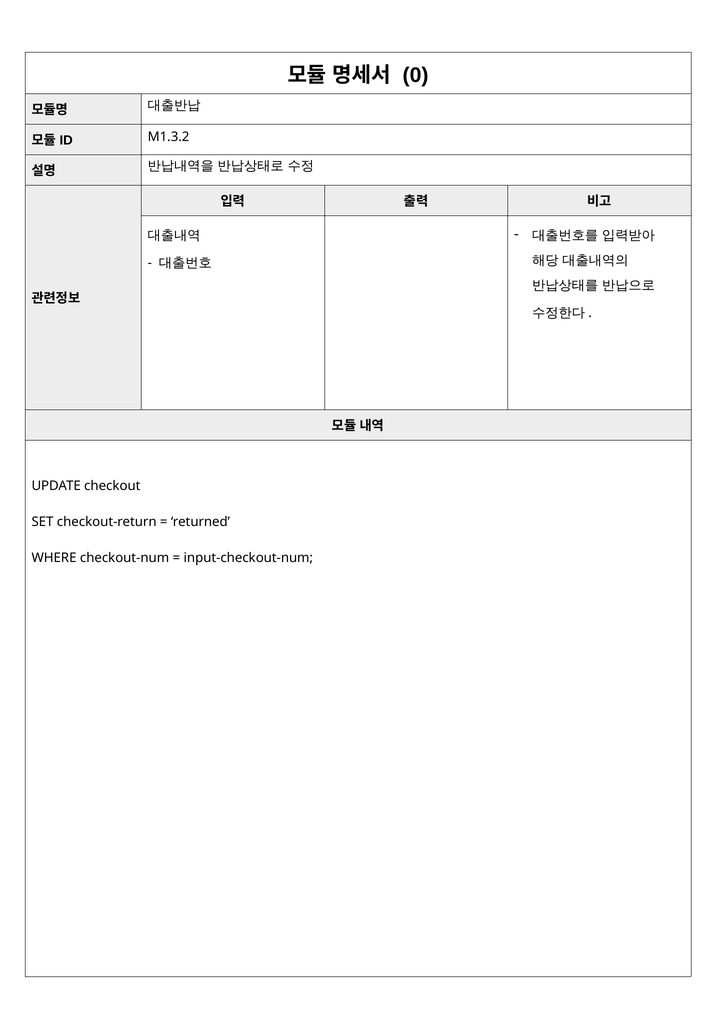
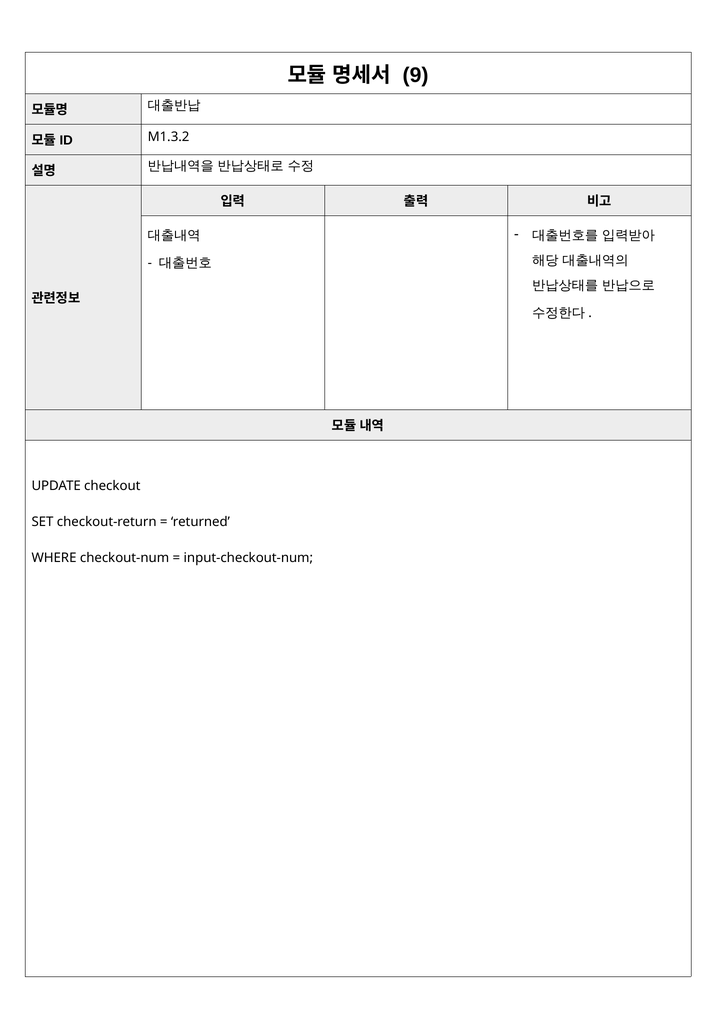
0: 0 -> 9
